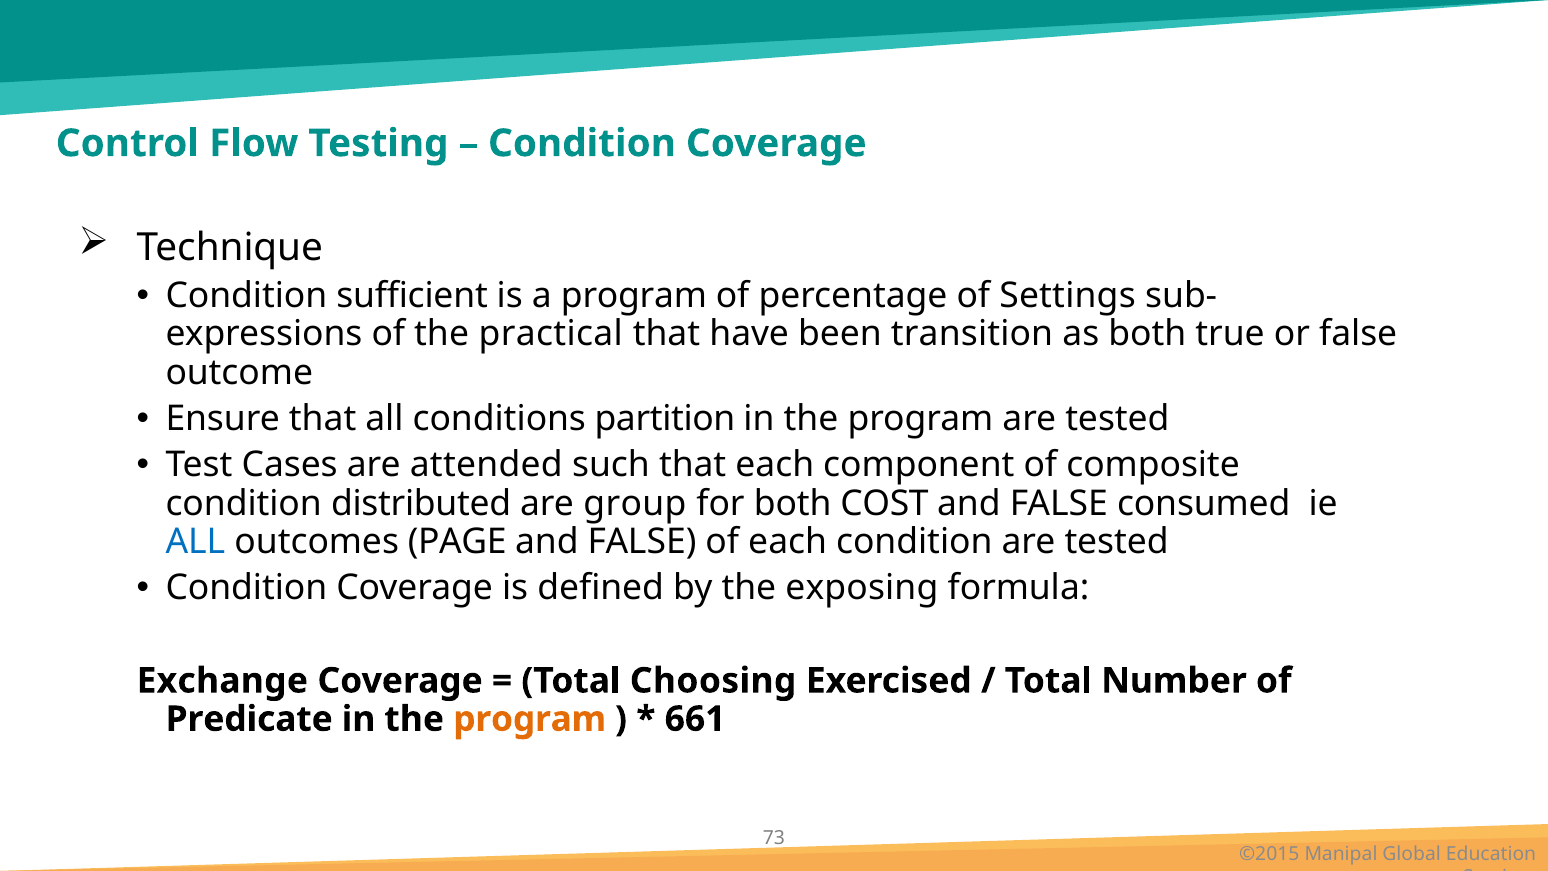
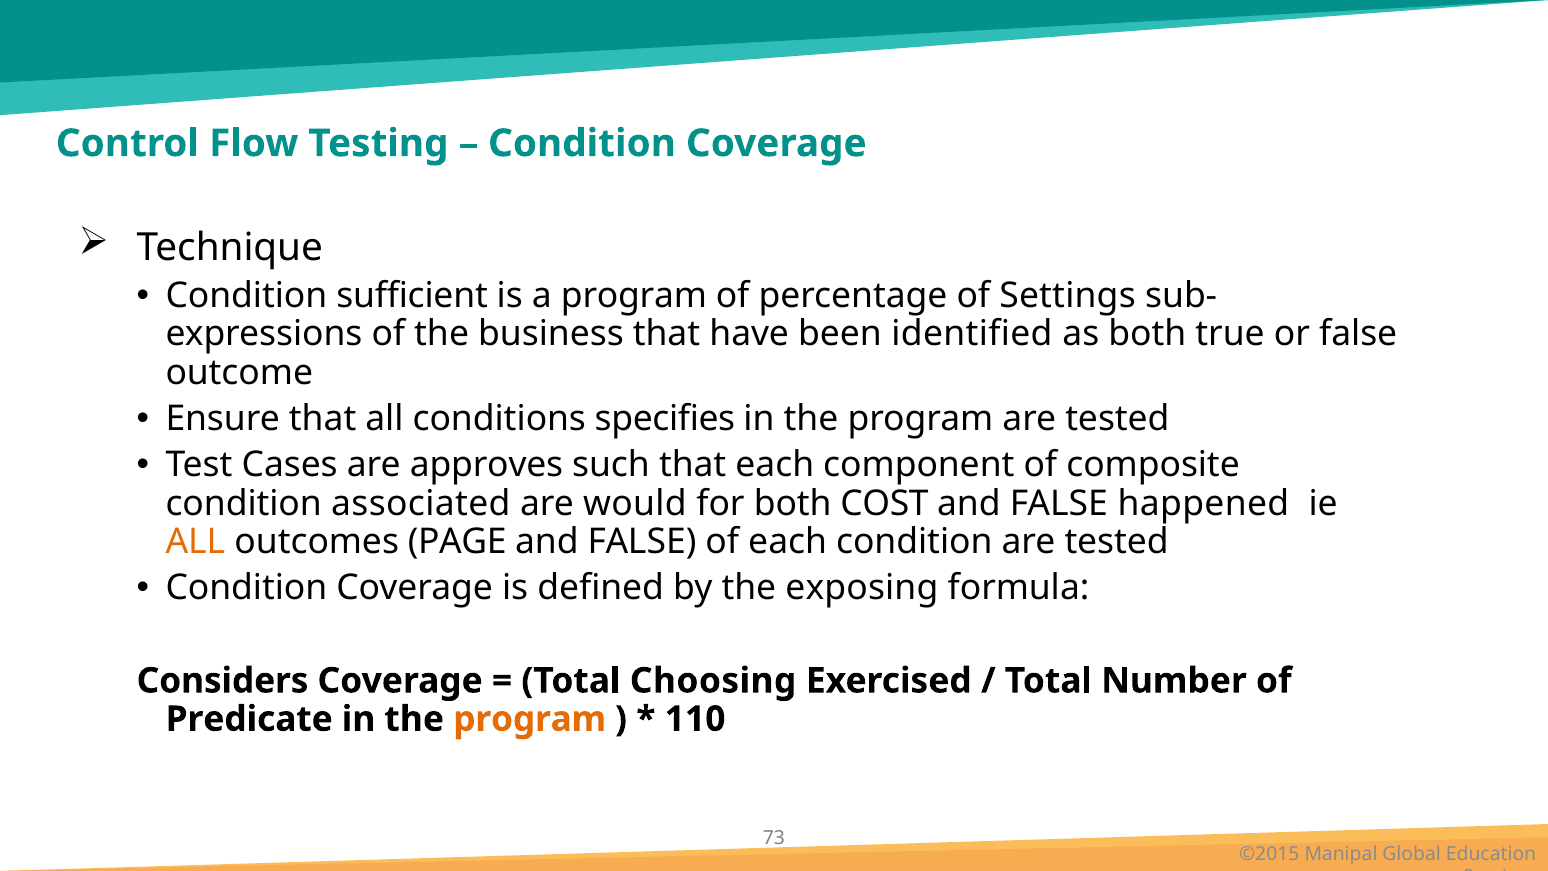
practical: practical -> business
transition: transition -> identified
partition: partition -> specifies
attended: attended -> approves
distributed: distributed -> associated
group: group -> would
consumed: consumed -> happened
ALL at (195, 542) colour: blue -> orange
Exchange: Exchange -> Considers
661: 661 -> 110
